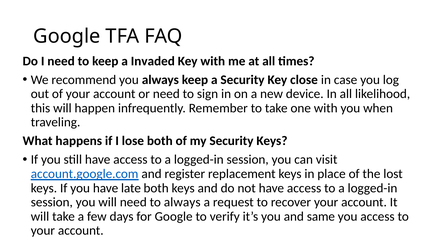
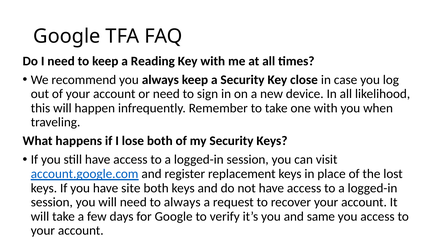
Invaded: Invaded -> Reading
late: late -> site
